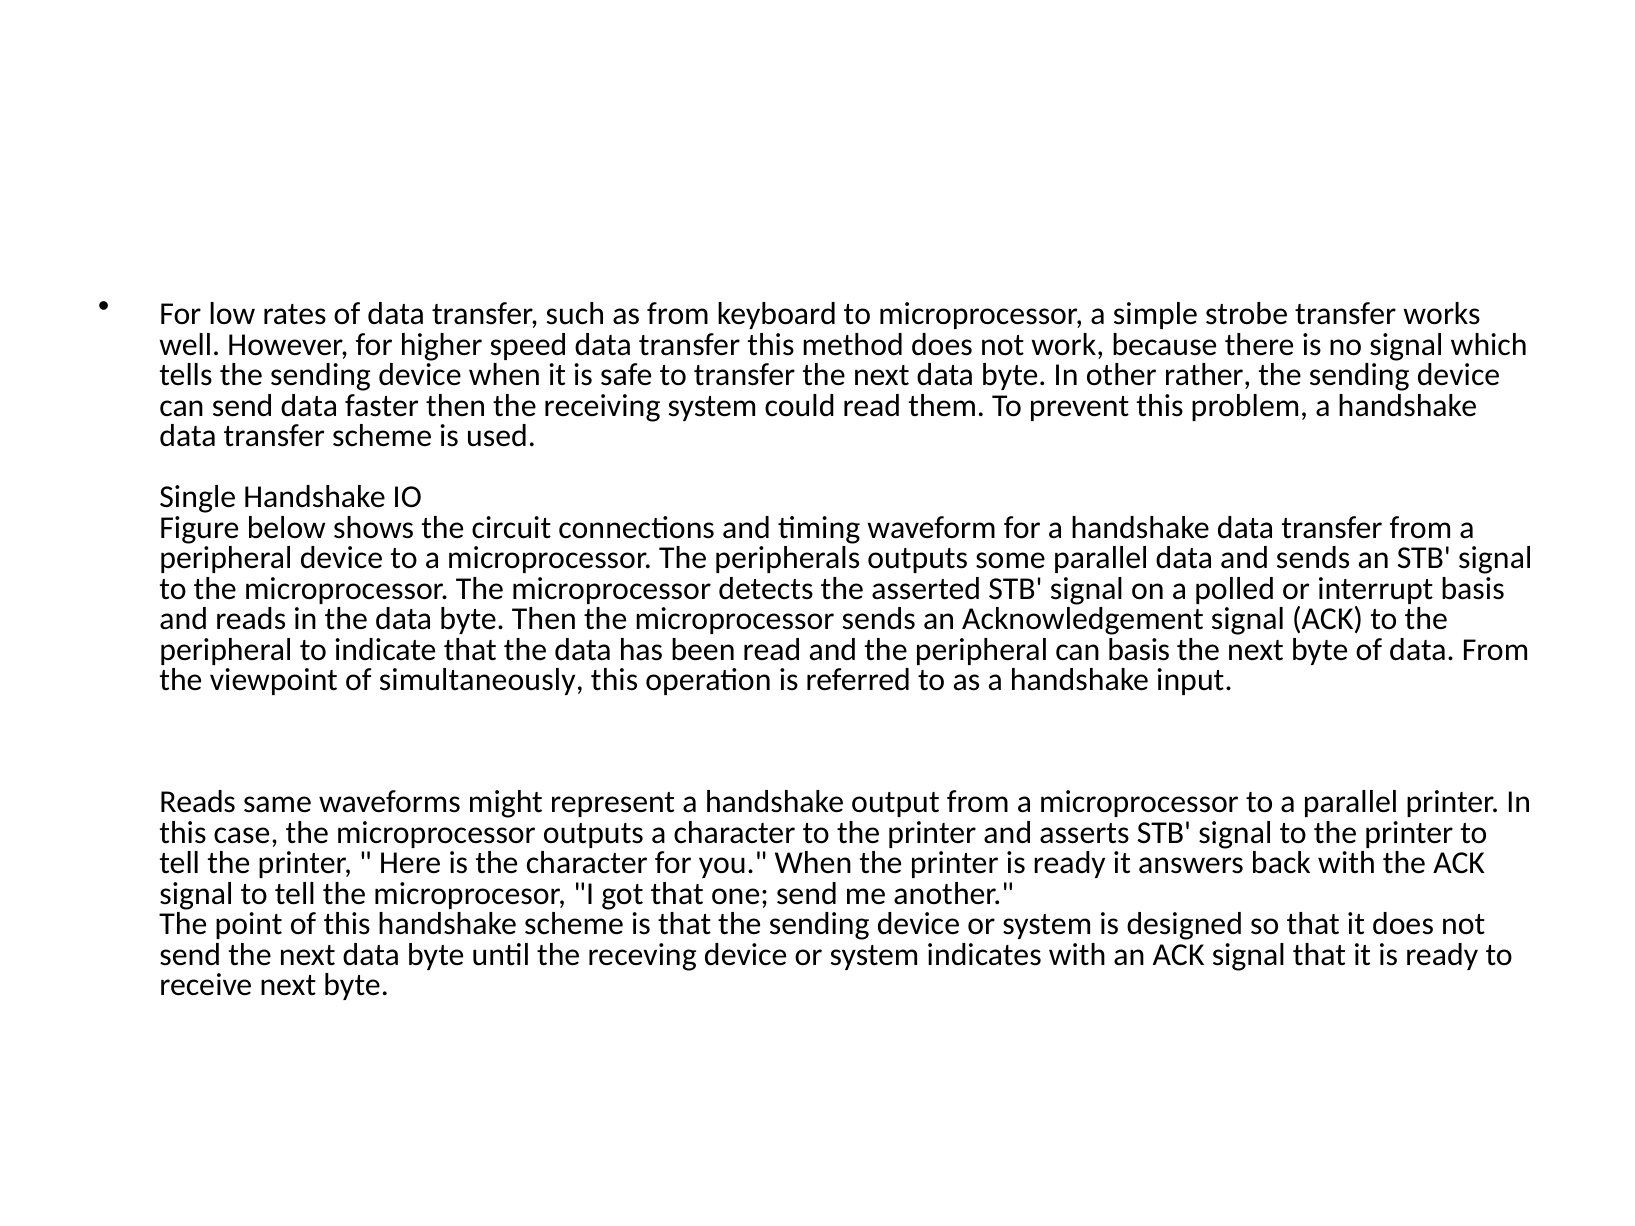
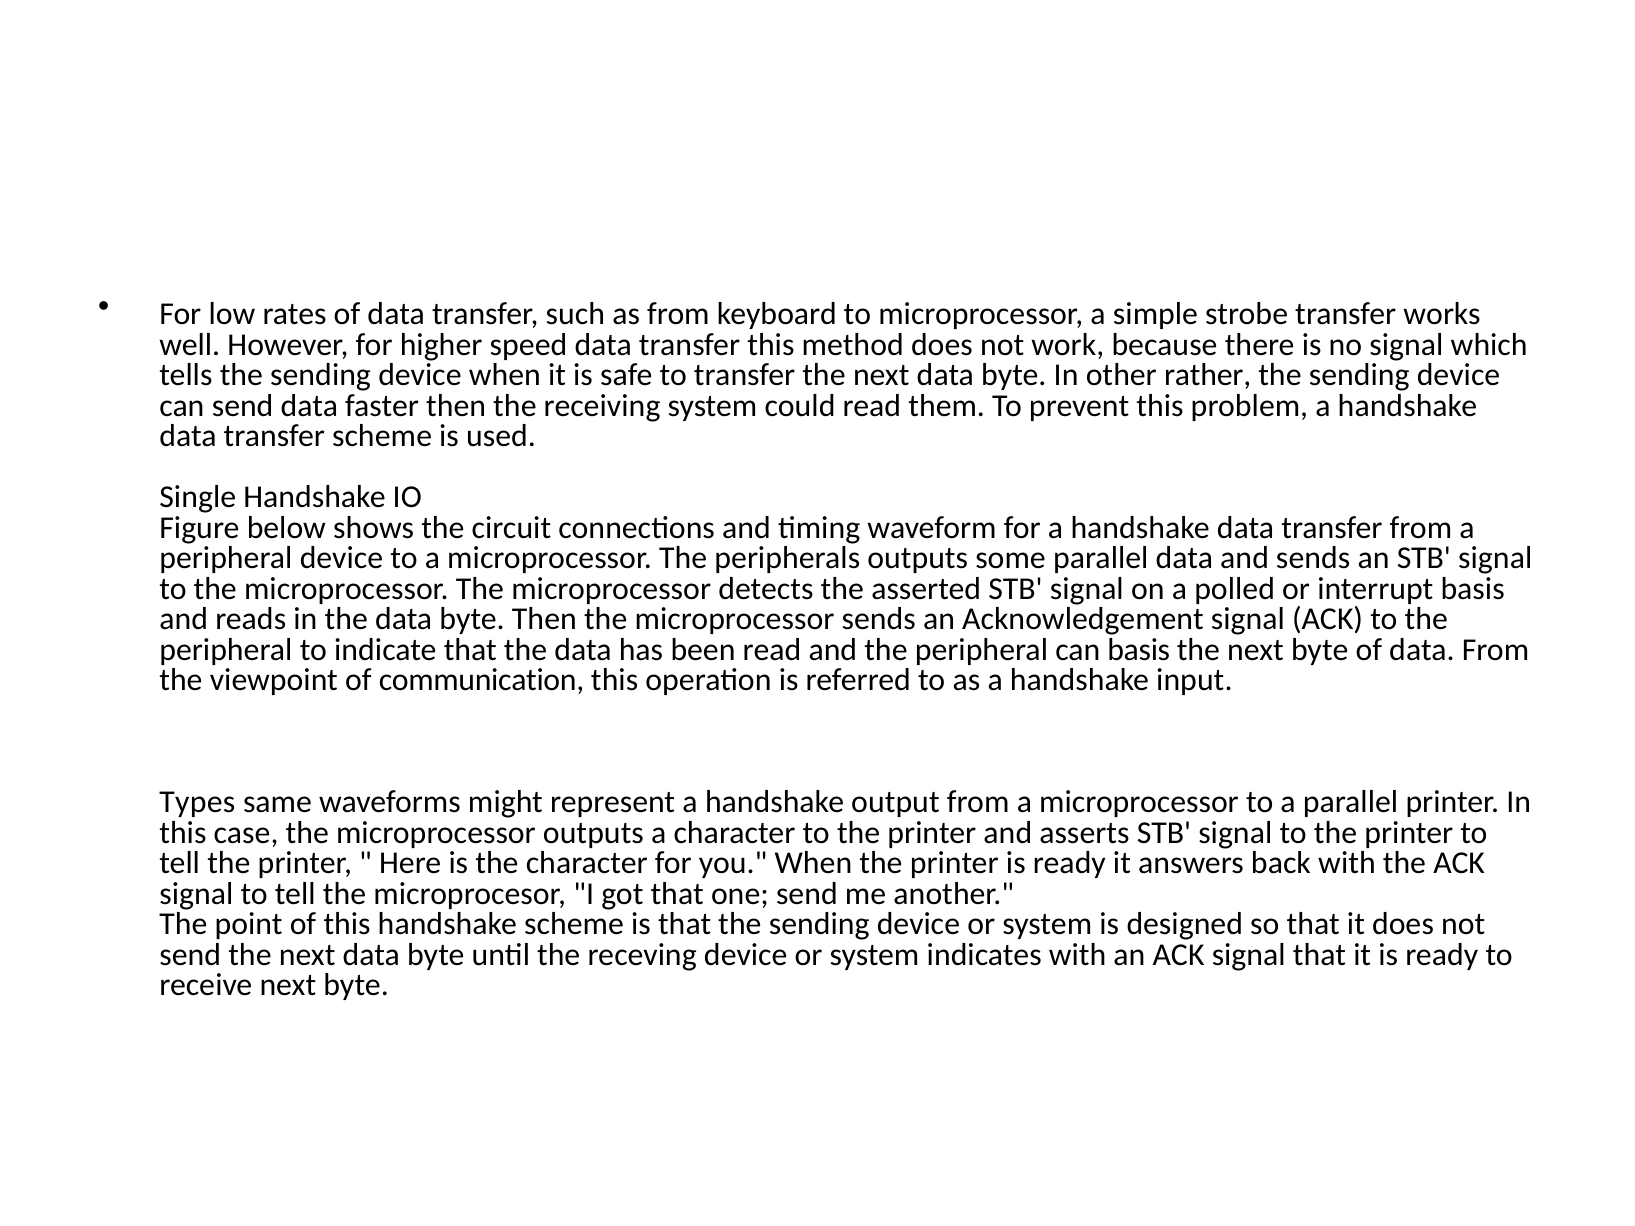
simultaneously: simultaneously -> communication
Reads at (198, 803): Reads -> Types
